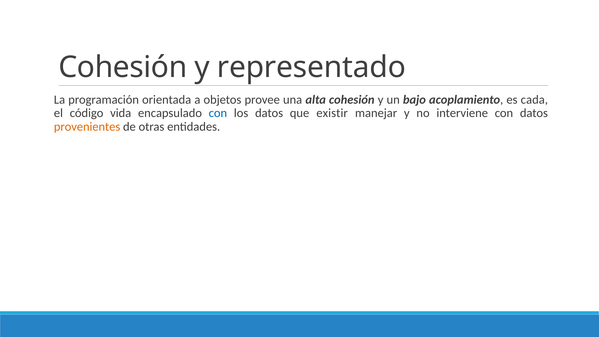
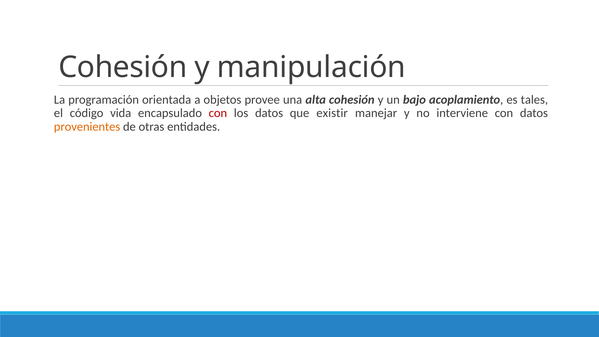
representado: representado -> manipulación
cada: cada -> tales
con at (218, 113) colour: blue -> red
